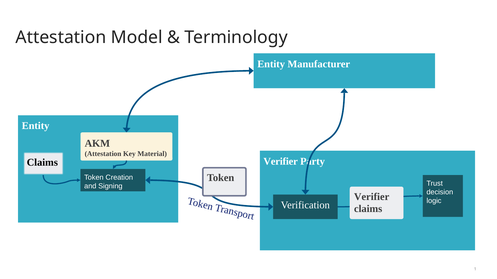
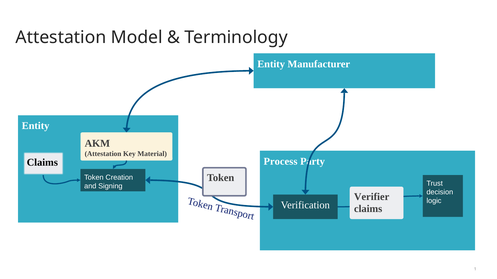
Verifier at (281, 162): Verifier -> Process
